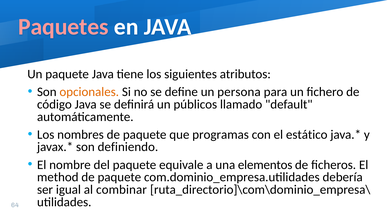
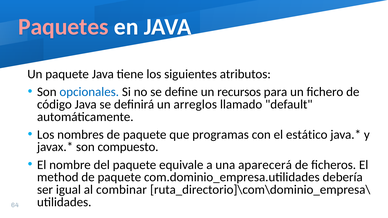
opcionales colour: orange -> blue
persona: persona -> recursos
públicos: públicos -> arreglos
definiendo: definiendo -> compuesto
elementos: elementos -> aparecerá
